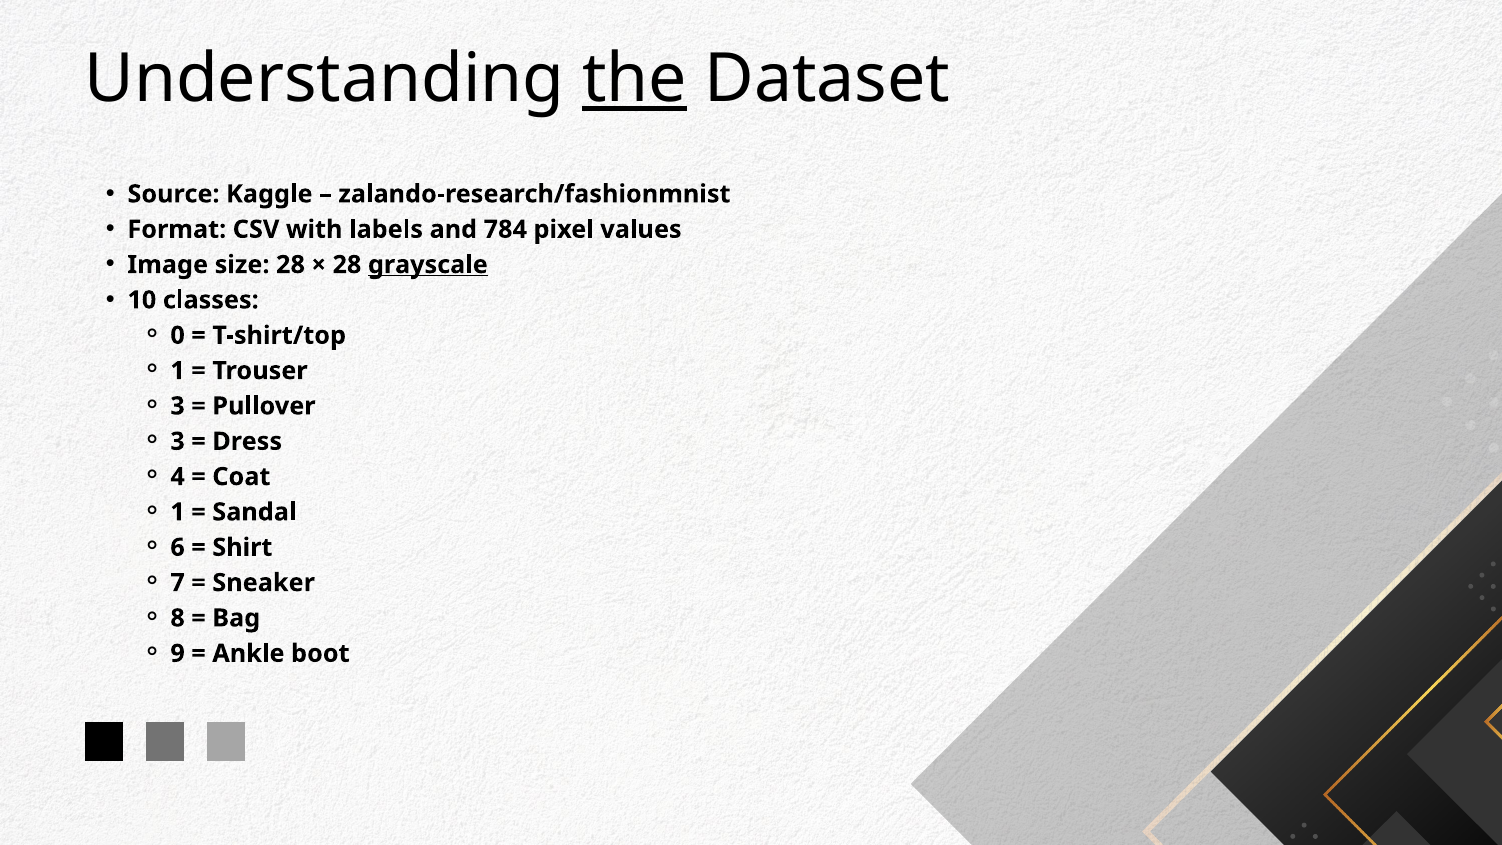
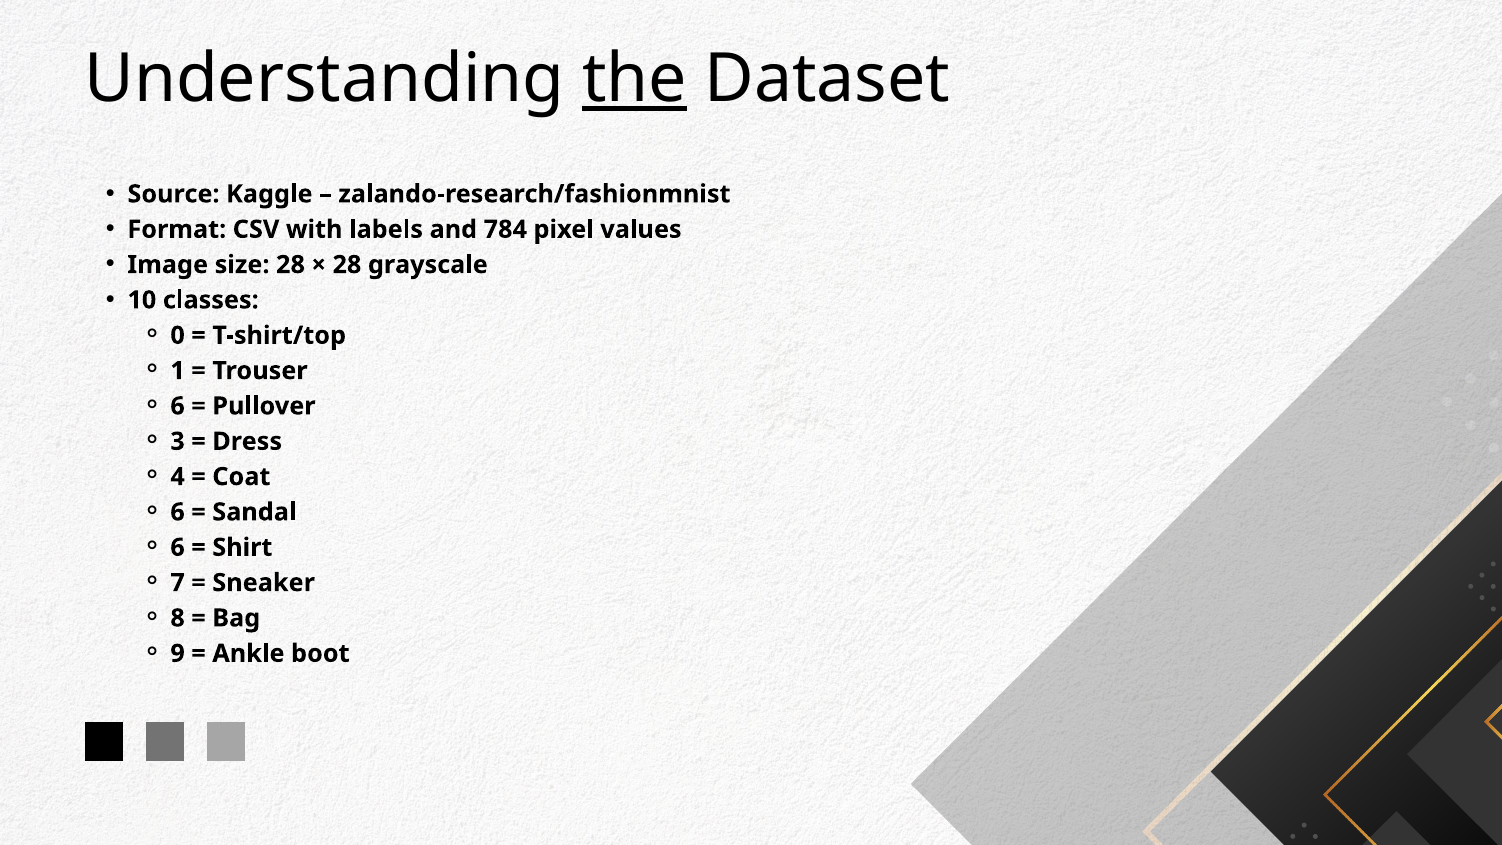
grayscale underline: present -> none
3 at (178, 406): 3 -> 6
1 at (178, 512): 1 -> 6
